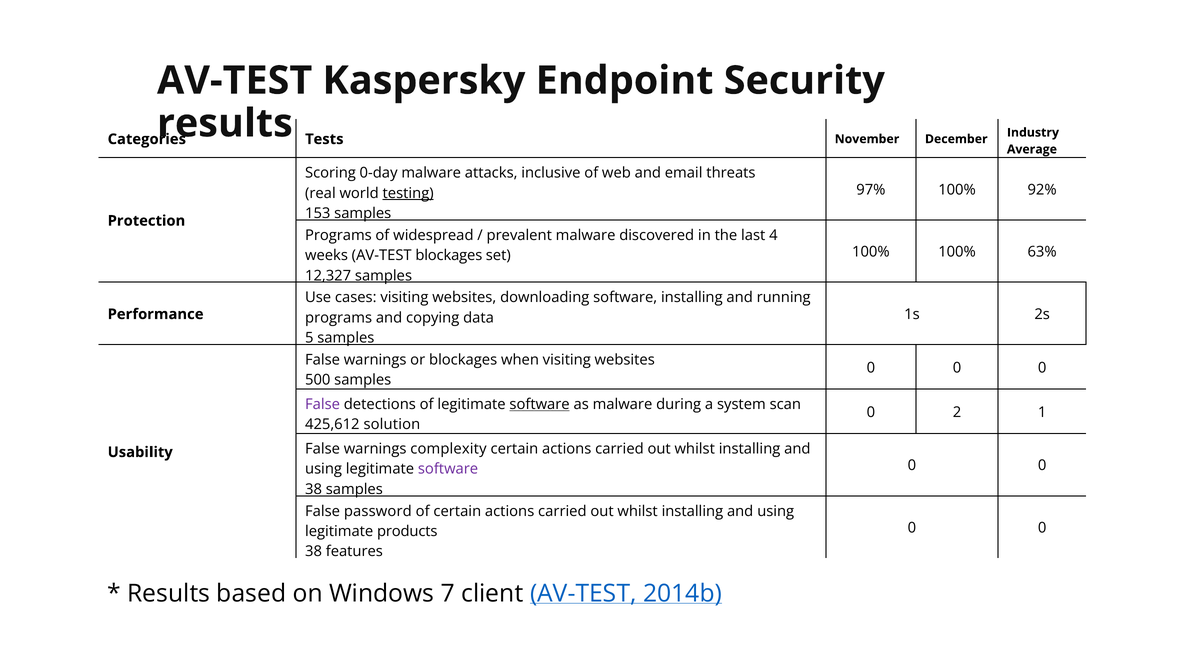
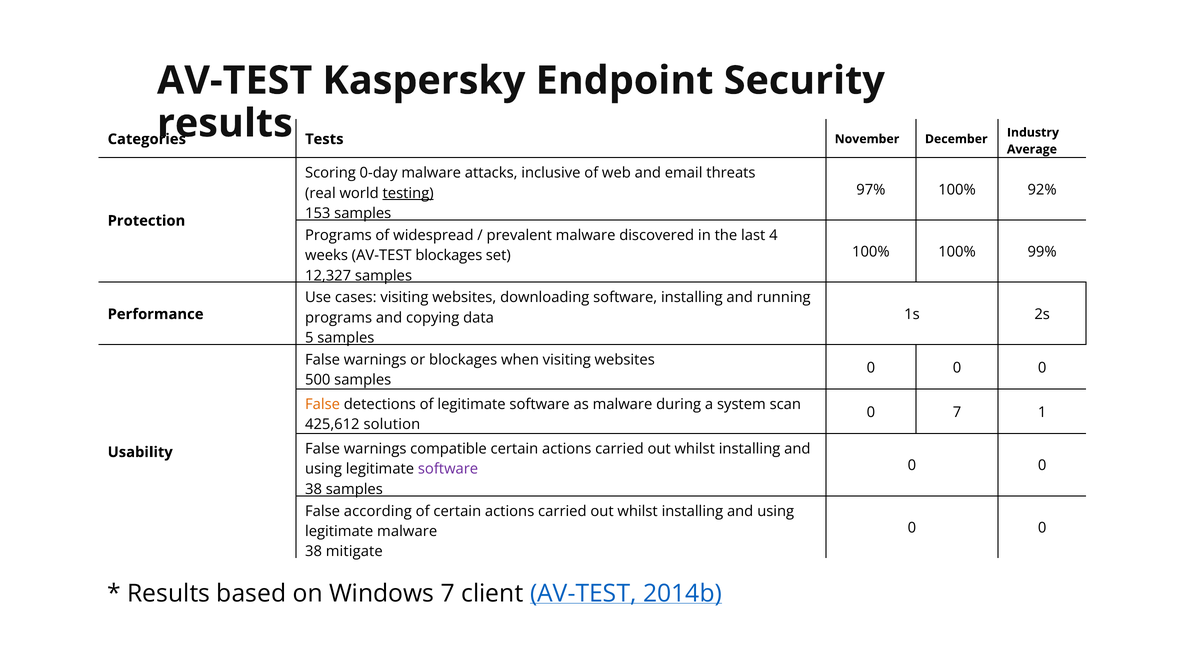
63%: 63% -> 99%
False at (323, 404) colour: purple -> orange
software at (540, 404) underline: present -> none
0 2: 2 -> 7
complexity: complexity -> compatible
password: password -> according
legitimate products: products -> malware
features: features -> mitigate
